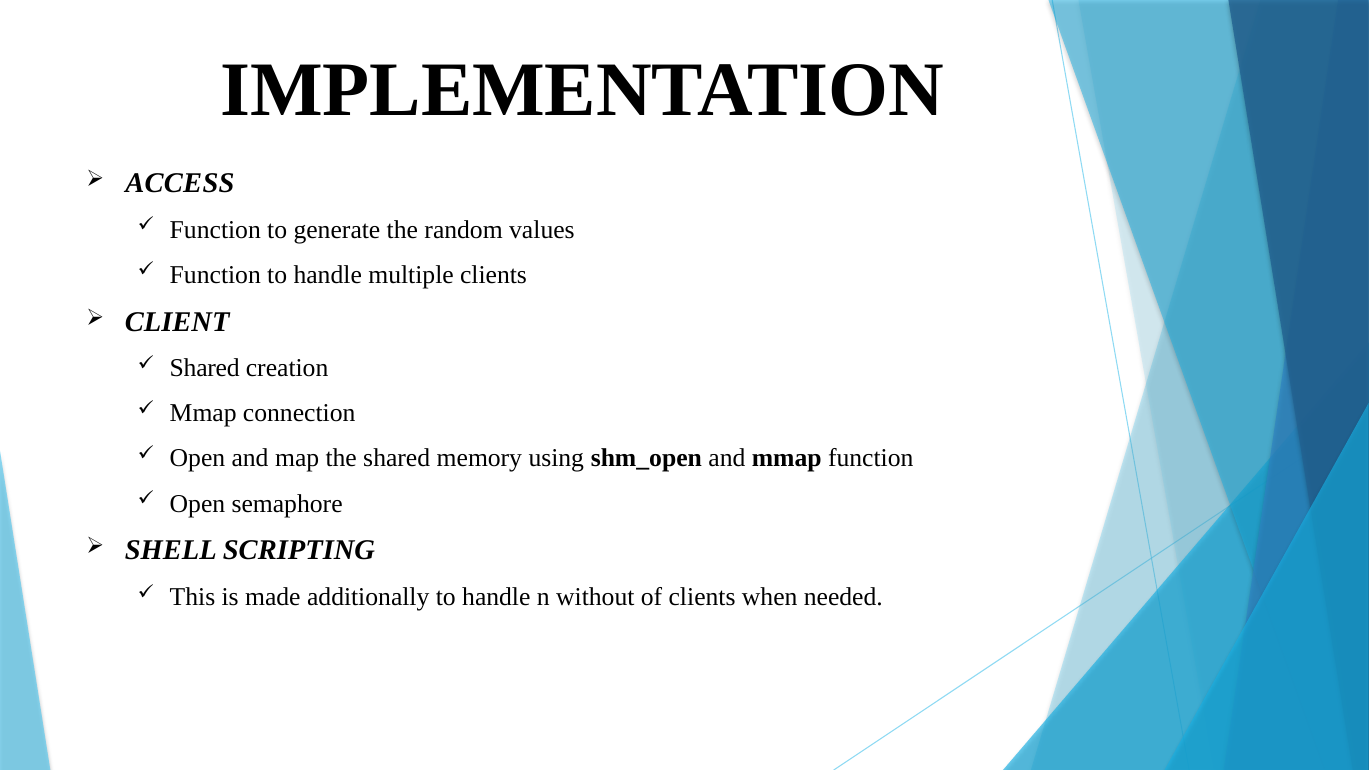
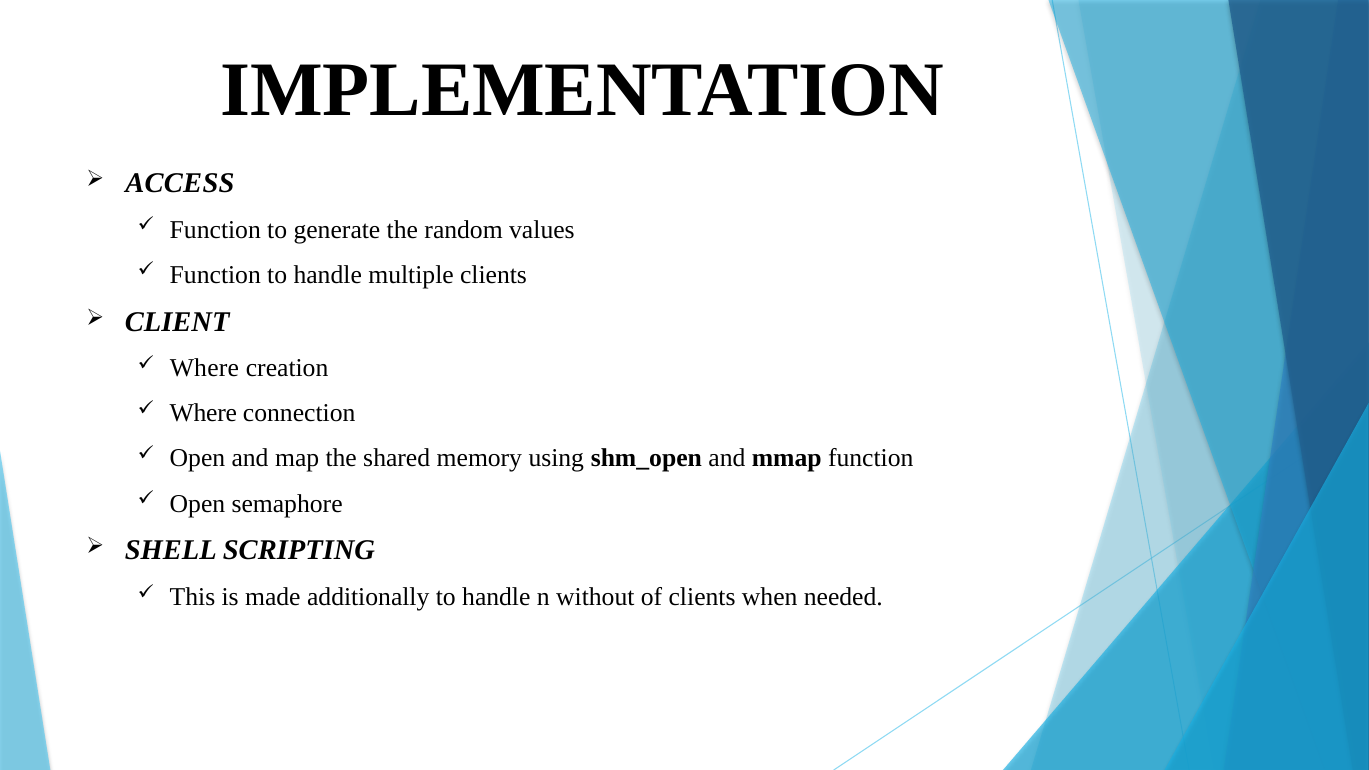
Shared at (205, 368): Shared -> Where
Mmap at (203, 413): Mmap -> Where
